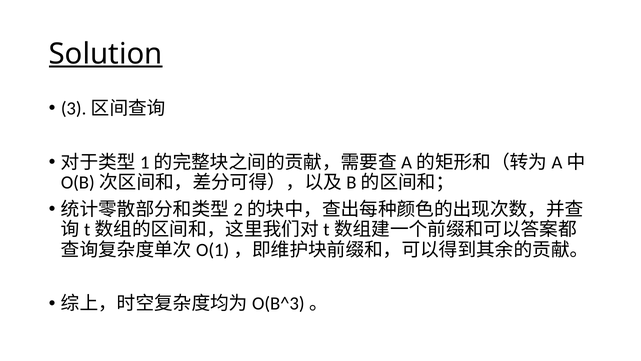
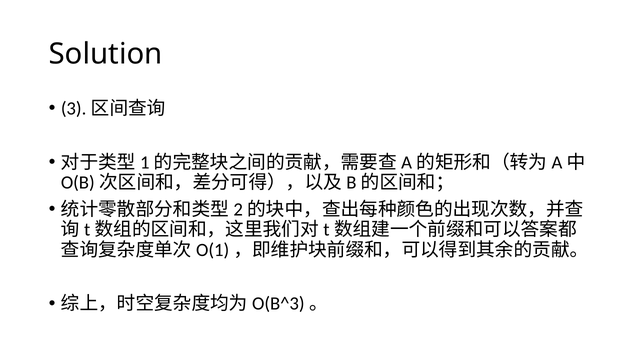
Solution underline: present -> none
